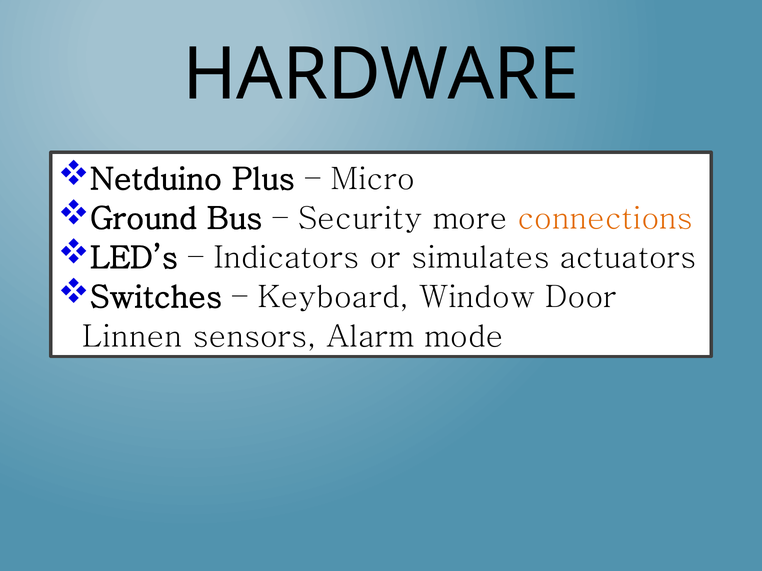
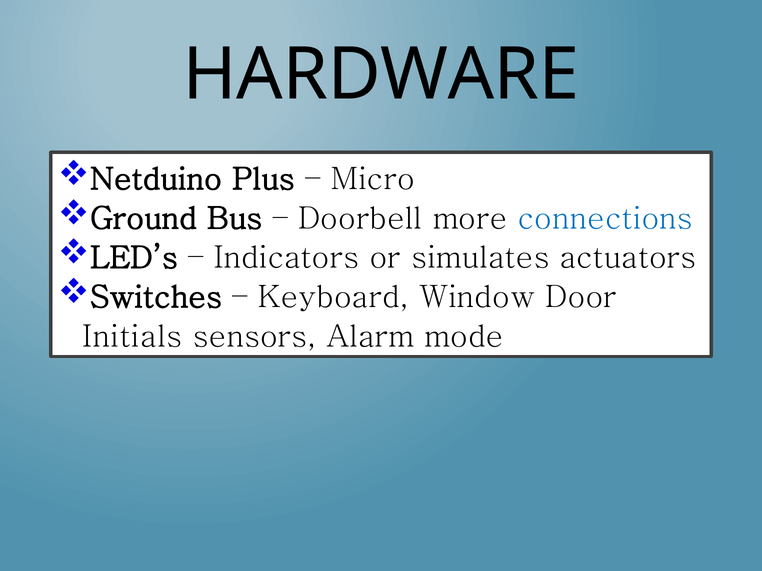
Security: Security -> Doorbell
connections colour: orange -> blue
Linnen: Linnen -> Initials
